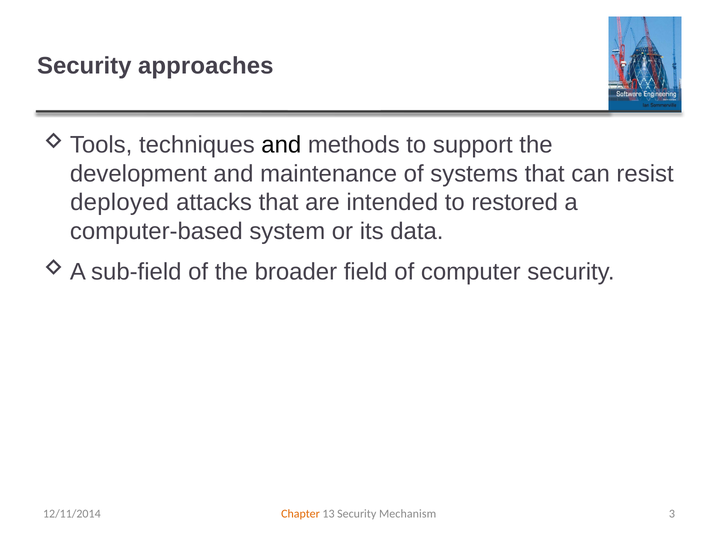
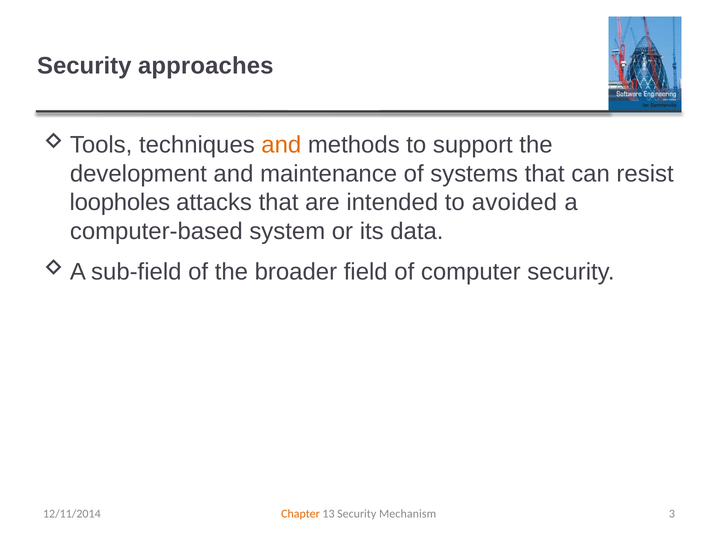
and at (281, 145) colour: black -> orange
deployed: deployed -> loopholes
restored: restored -> avoided
